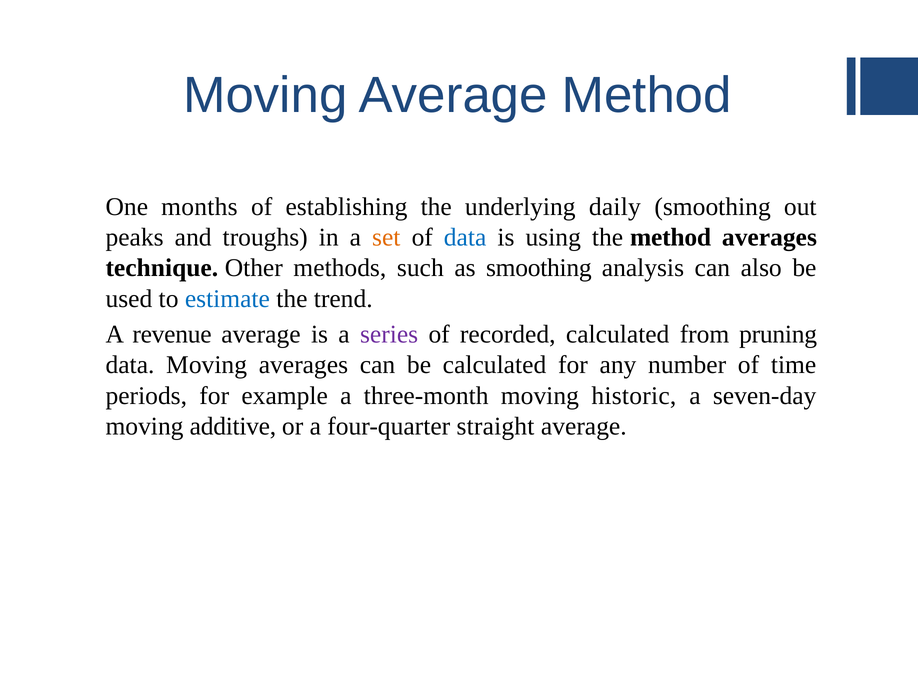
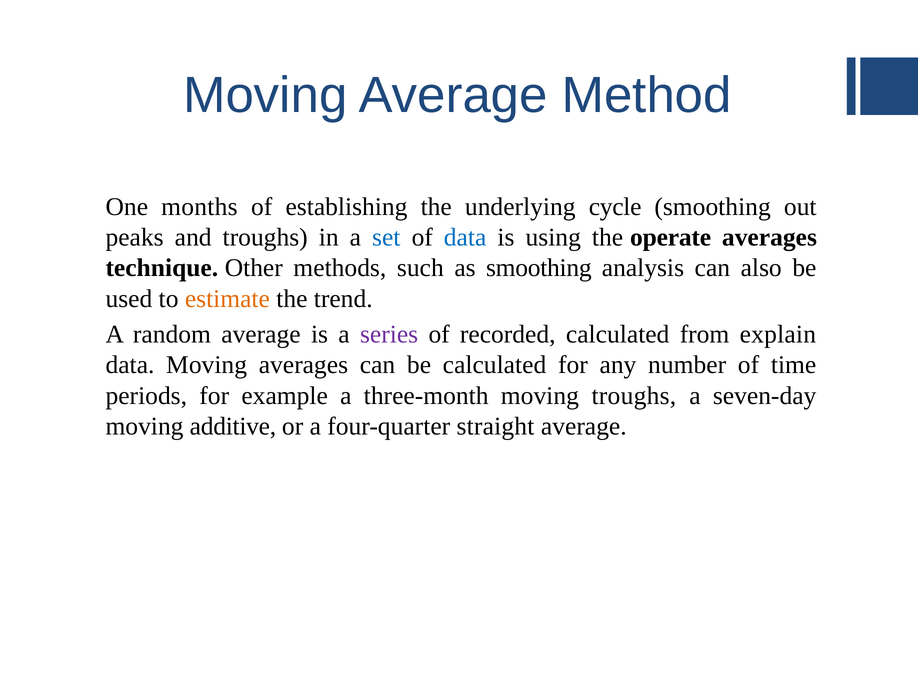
daily: daily -> cycle
set colour: orange -> blue
the method: method -> operate
estimate colour: blue -> orange
revenue: revenue -> random
pruning: pruning -> explain
moving historic: historic -> troughs
